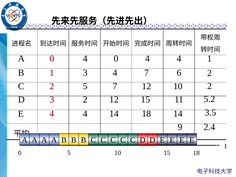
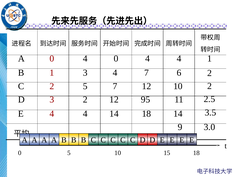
5.2: 5.2 -> 2.5
12 15: 15 -> 95
2.4: 2.4 -> 3.0
